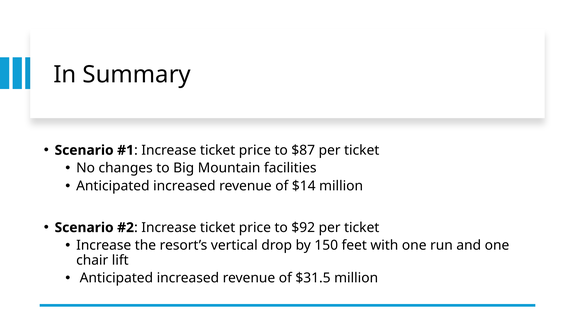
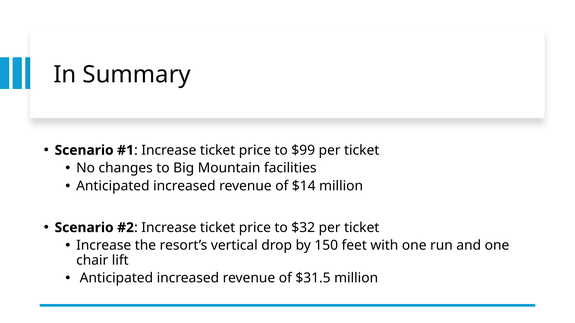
$87: $87 -> $99
$92: $92 -> $32
